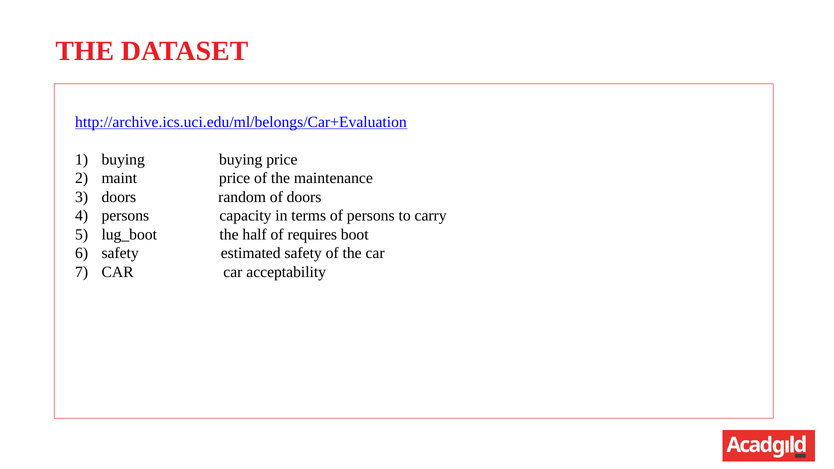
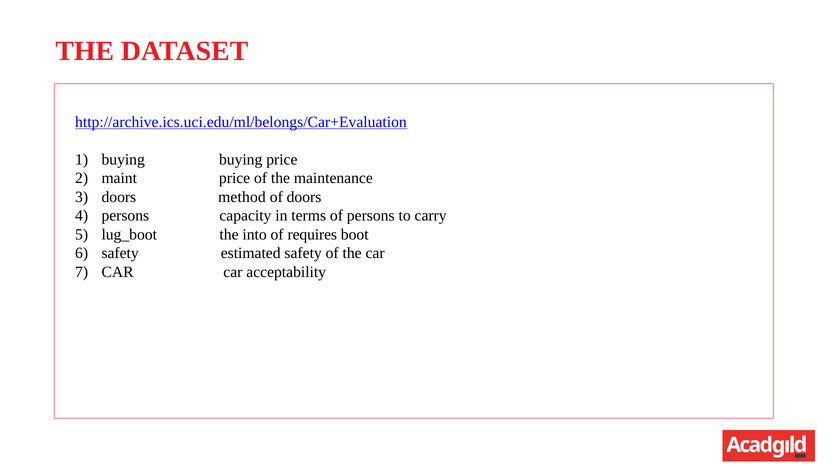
random: random -> method
half: half -> into
